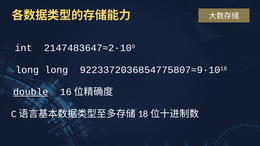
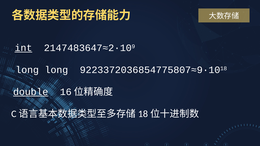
int underline: none -> present
